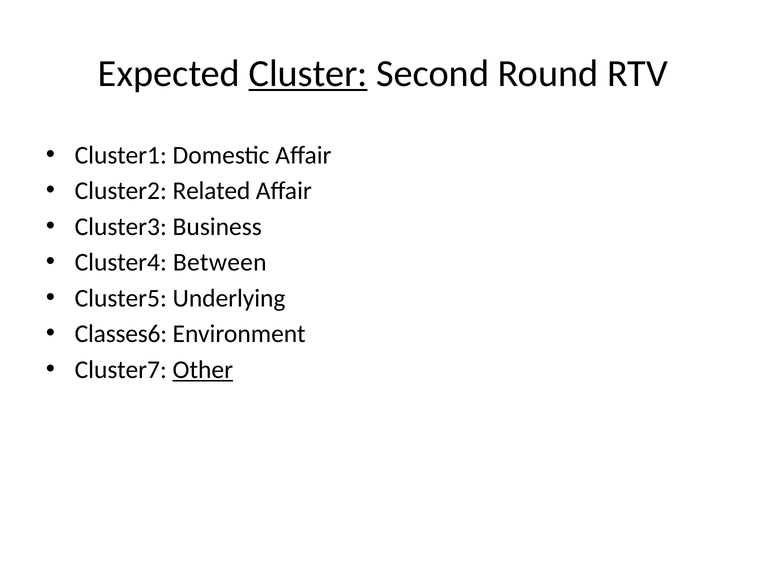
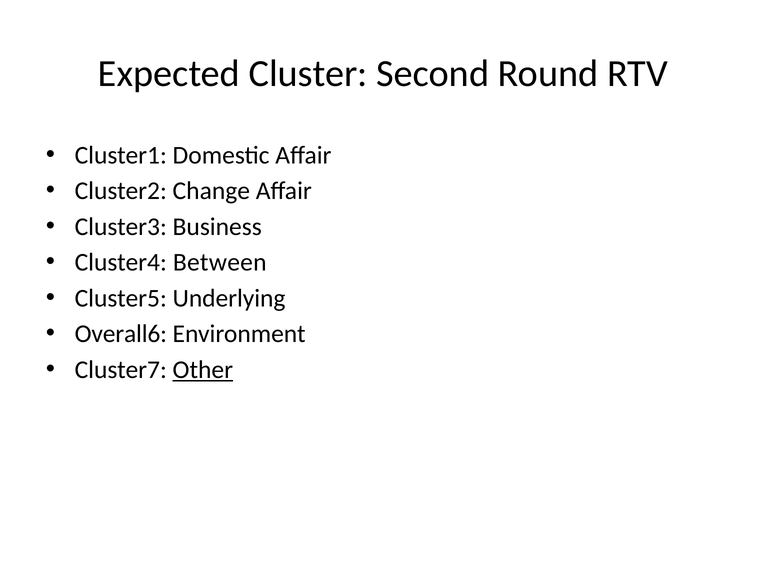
Cluster underline: present -> none
Related: Related -> Change
Classes6: Classes6 -> Overall6
